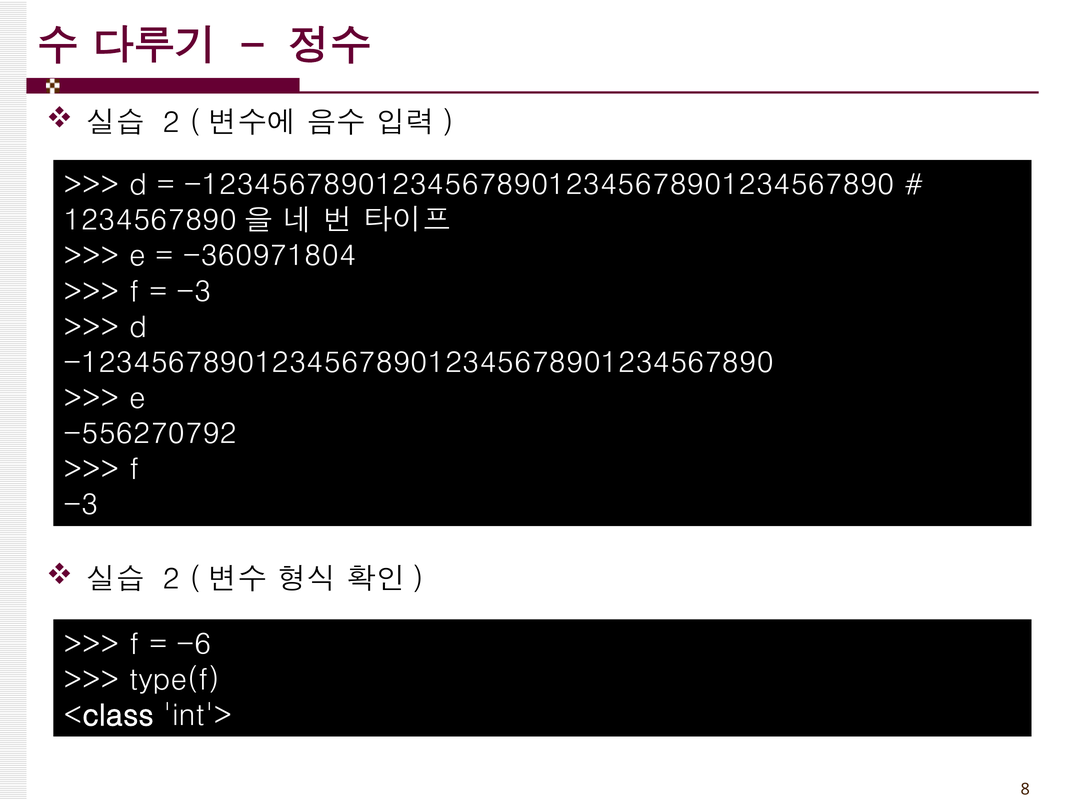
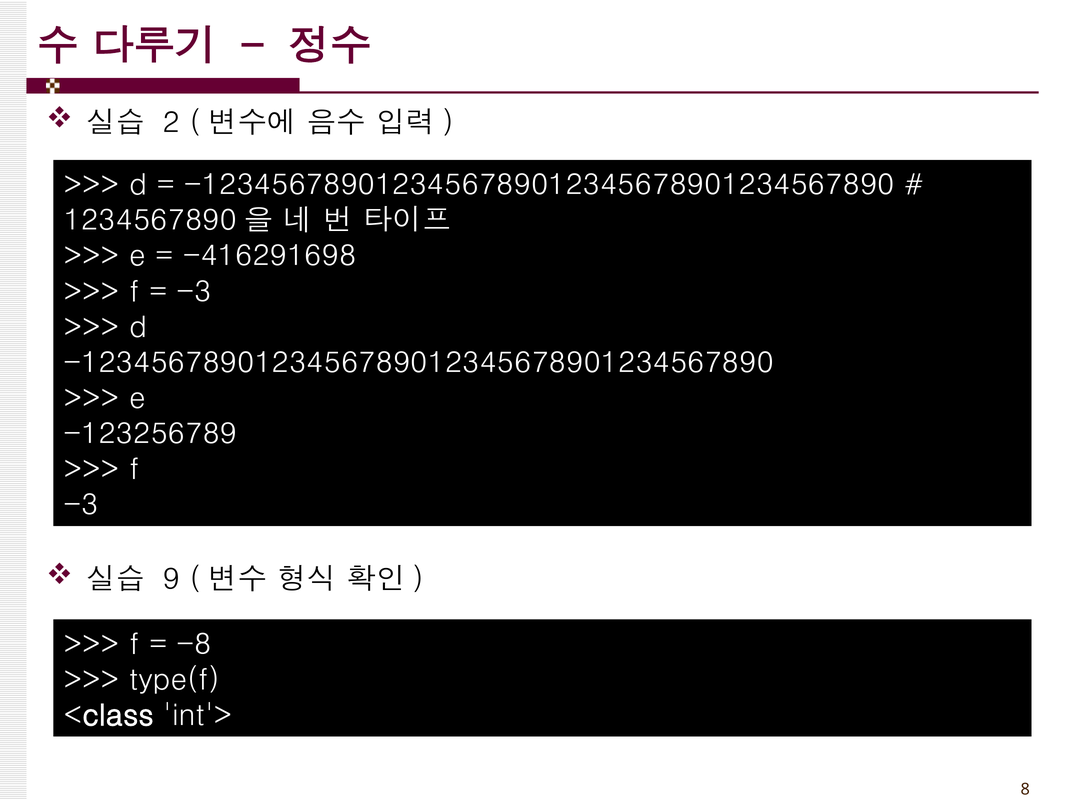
-360971804: -360971804 -> -416291698
-556270792: -556270792 -> -123256789
2 at (171, 580): 2 -> 9
-6: -6 -> -8
